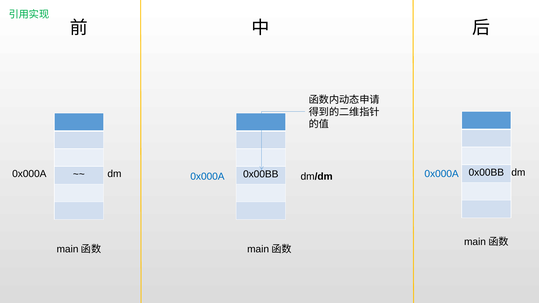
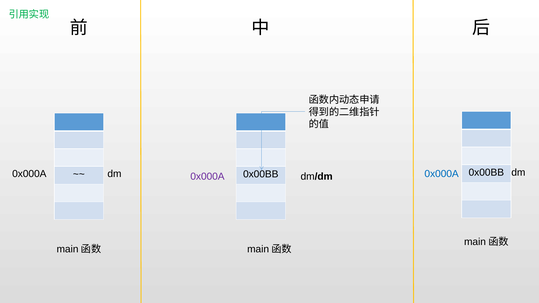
0x000A at (207, 177) colour: blue -> purple
